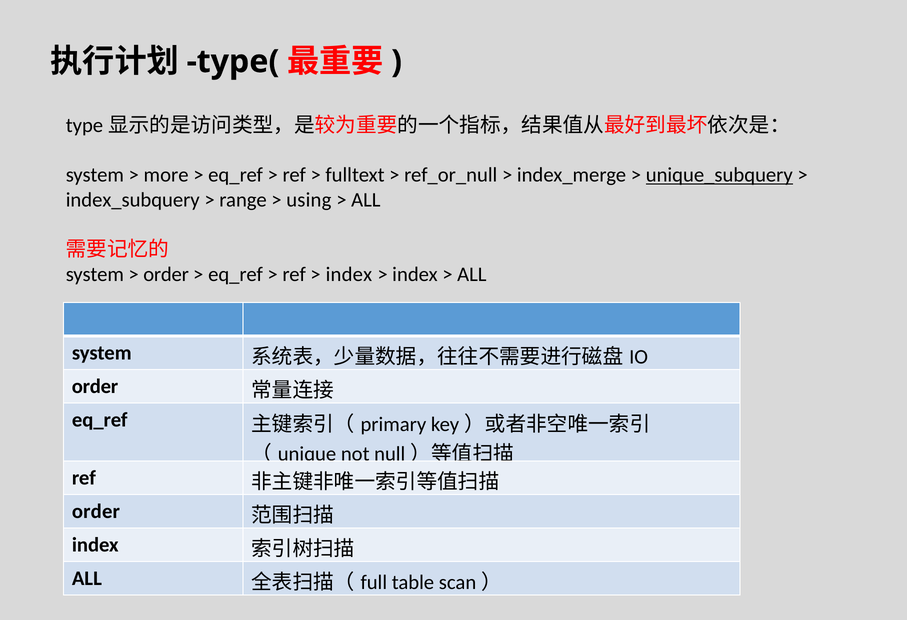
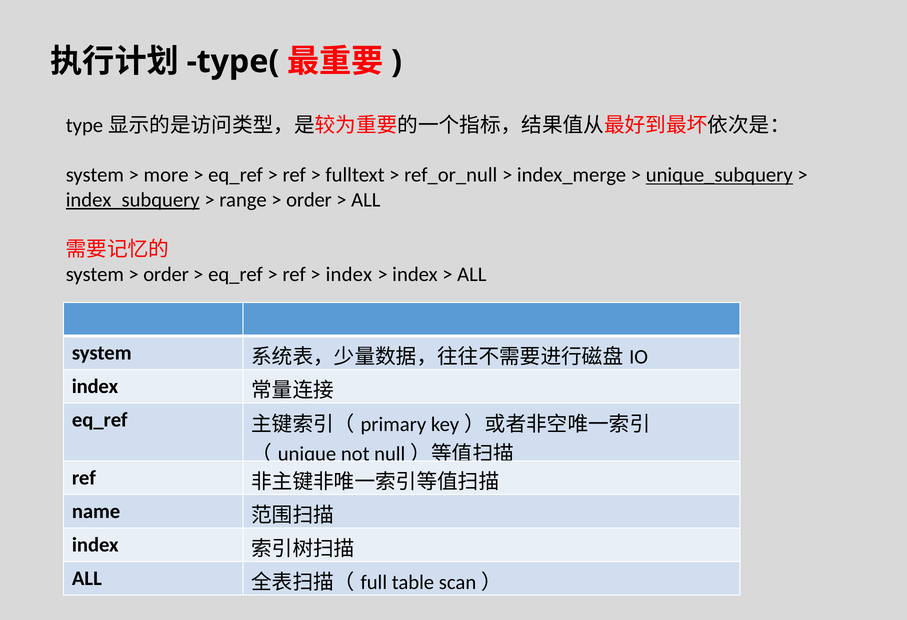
index_subquery underline: none -> present
using at (309, 200): using -> order
order at (95, 386): order -> index
order at (96, 511): order -> name
